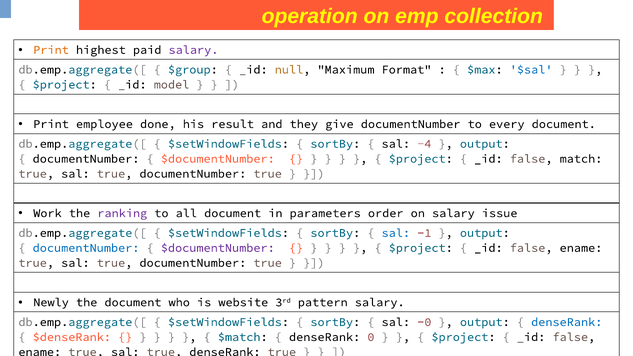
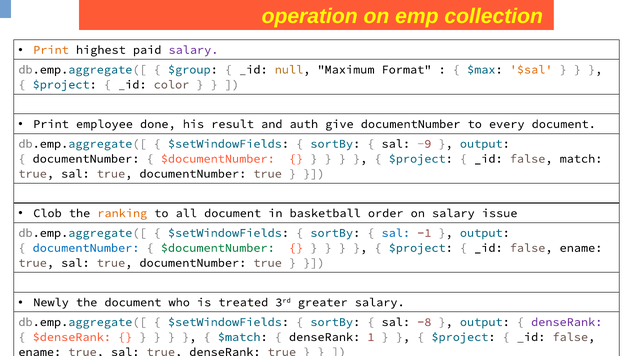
$sal colour: blue -> orange
model: model -> color
they: they -> auth
-4: -4 -> -9
Work: Work -> Clob
ranking colour: purple -> orange
parameters: parameters -> basketball
$documentNumber at (218, 248) colour: purple -> green
website: website -> treated
pattern: pattern -> greater
-0: -0 -> -8
denseRank at (567, 322) colour: blue -> purple
0: 0 -> 1
